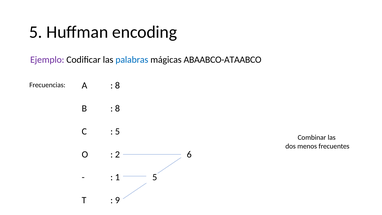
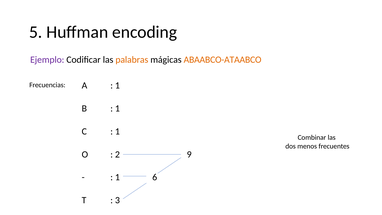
palabras colour: blue -> orange
ABAABCO-ATAABCO colour: black -> orange
8 at (117, 86): 8 -> 1
8 at (117, 108): 8 -> 1
5 at (117, 131): 5 -> 1
6: 6 -> 9
1 5: 5 -> 6
9: 9 -> 3
